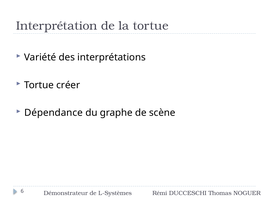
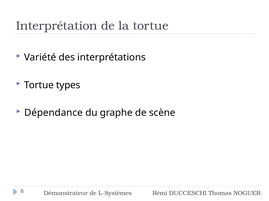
créer: créer -> types
